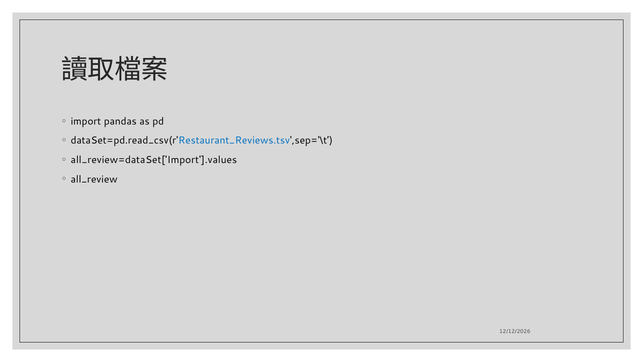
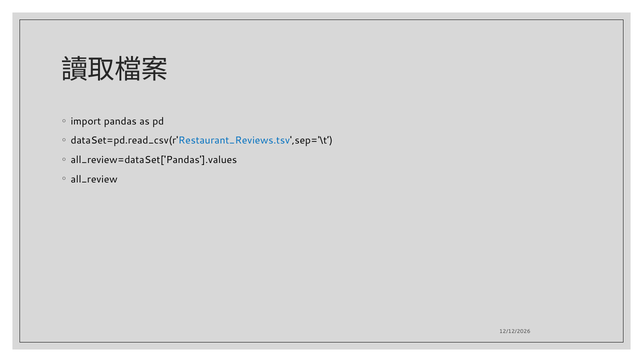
all_review=dataSet['Import'].values: all_review=dataSet['Import'].values -> all_review=dataSet['Pandas'].values
